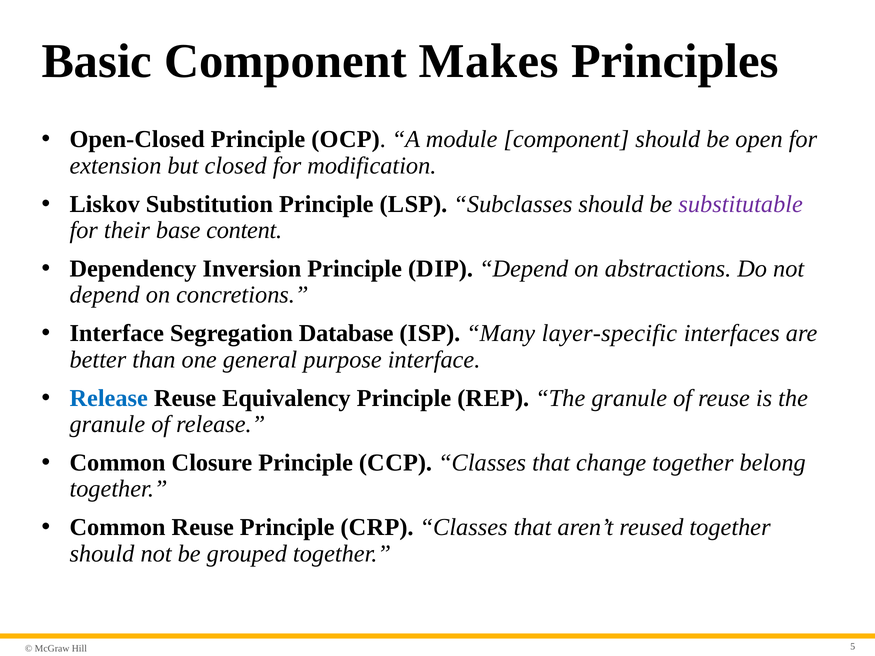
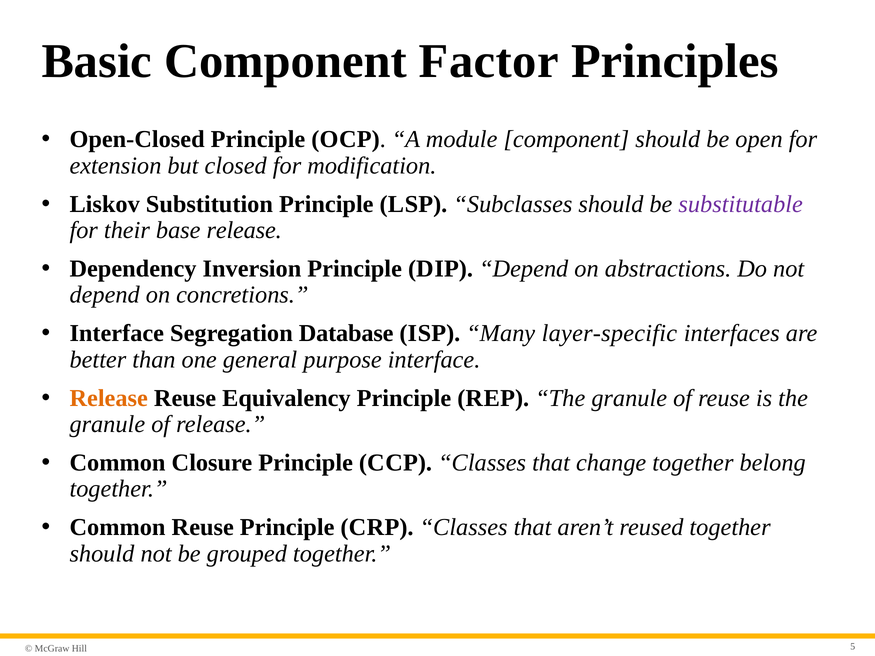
Makes: Makes -> Factor
base content: content -> release
Release at (109, 398) colour: blue -> orange
